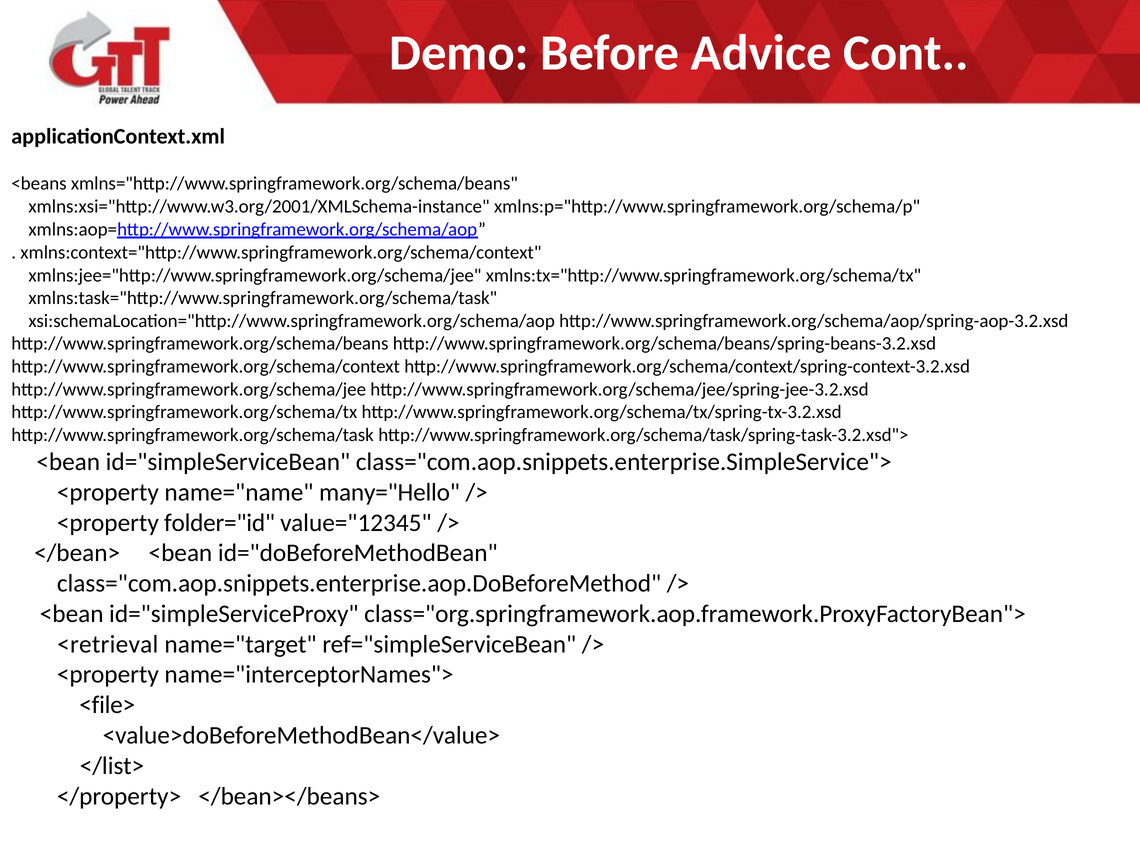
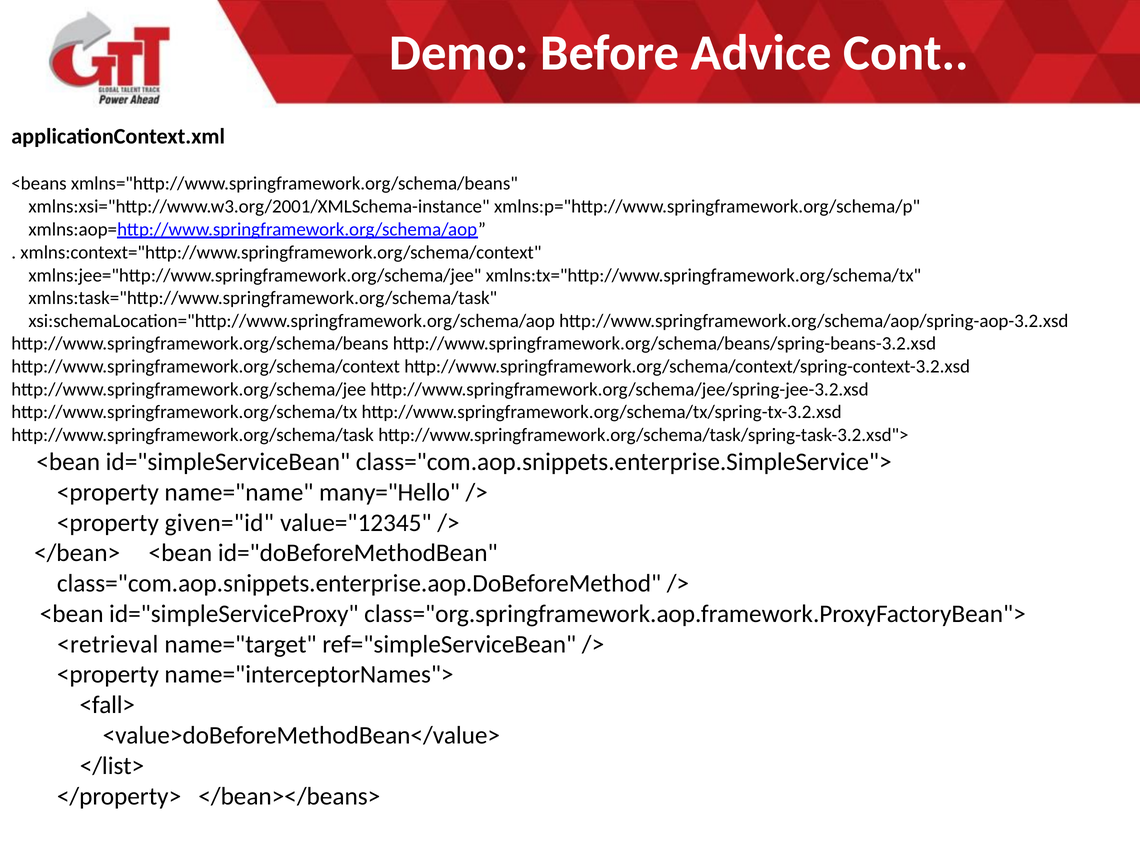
folder="id: folder="id -> given="id
<file>: <file> -> <fall>
